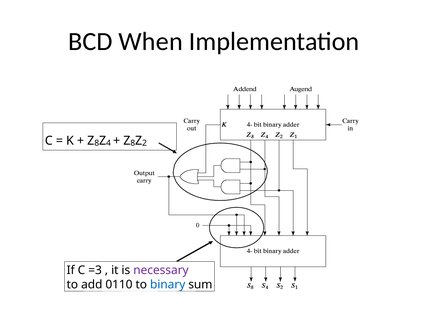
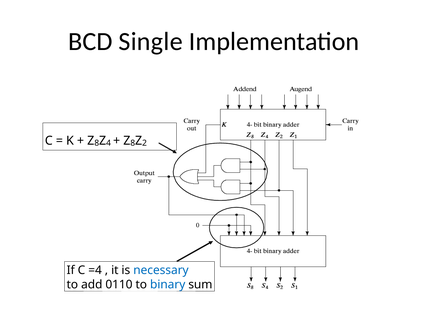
When: When -> Single
=3: =3 -> =4
necessary colour: purple -> blue
